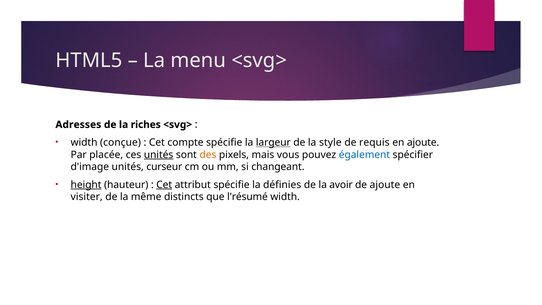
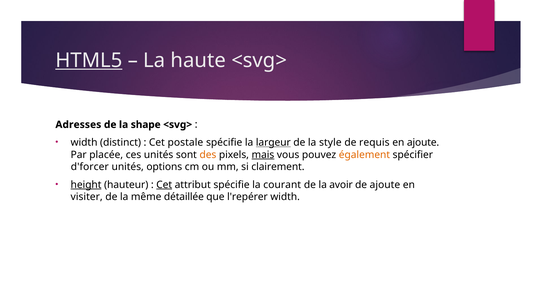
HTML5 underline: none -> present
menu: menu -> haute
riches: riches -> shape
conçue: conçue -> distinct
compte: compte -> postale
unités at (159, 155) underline: present -> none
mais underline: none -> present
également colour: blue -> orange
d'image: d'image -> d'forcer
curseur: curseur -> options
changeant: changeant -> clairement
définies: définies -> courant
distincts: distincts -> détaillée
l'résumé: l'résumé -> l'repérer
